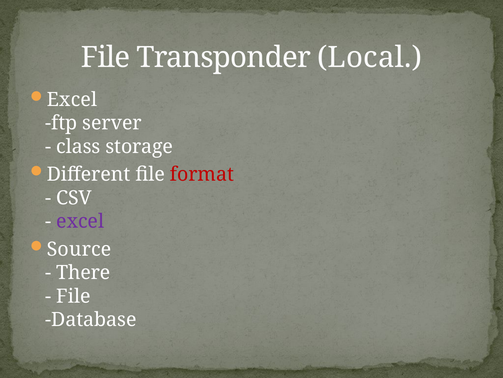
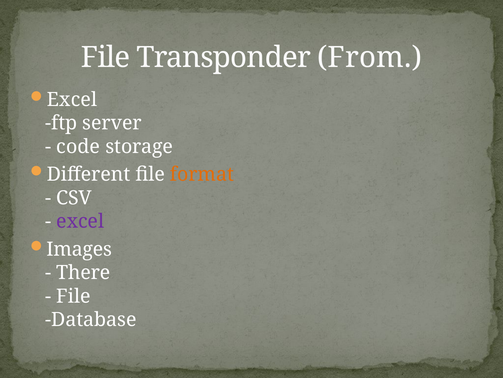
Local: Local -> From
class: class -> code
format colour: red -> orange
Source: Source -> Images
